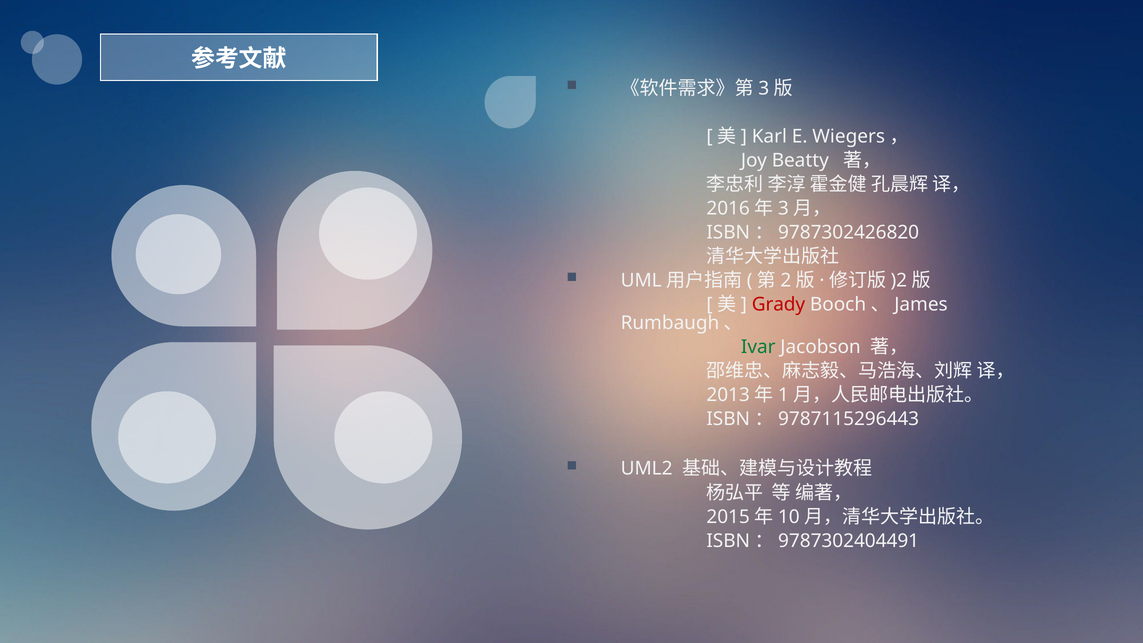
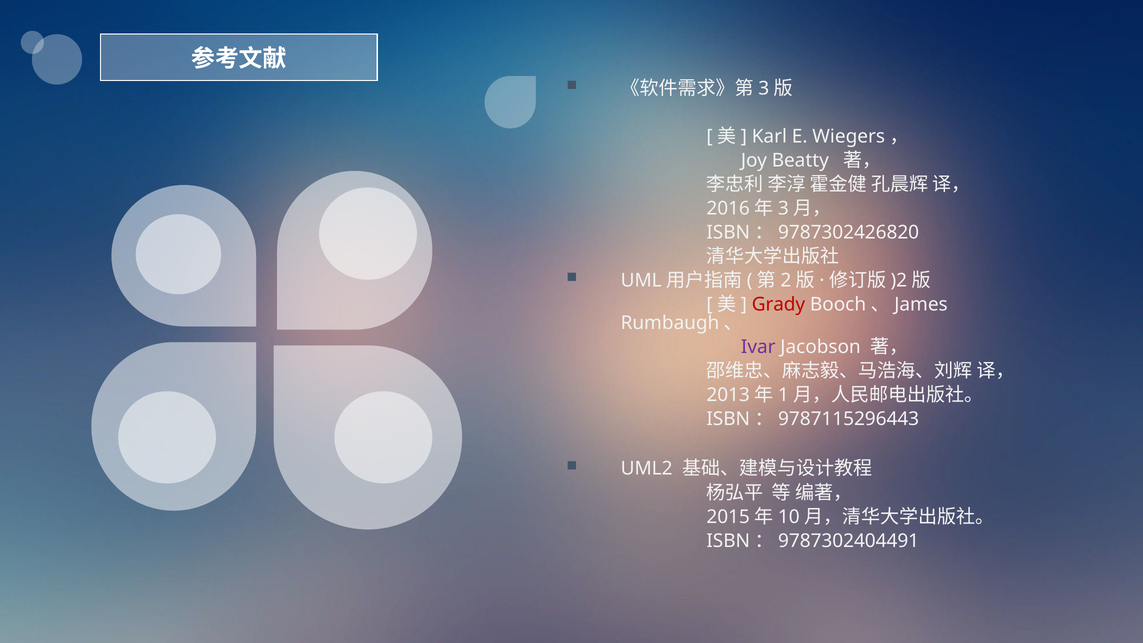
Ivar colour: green -> purple
